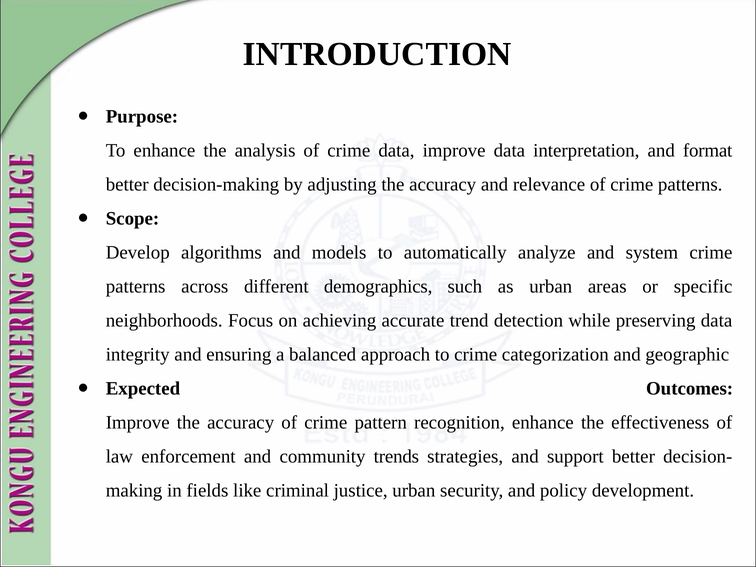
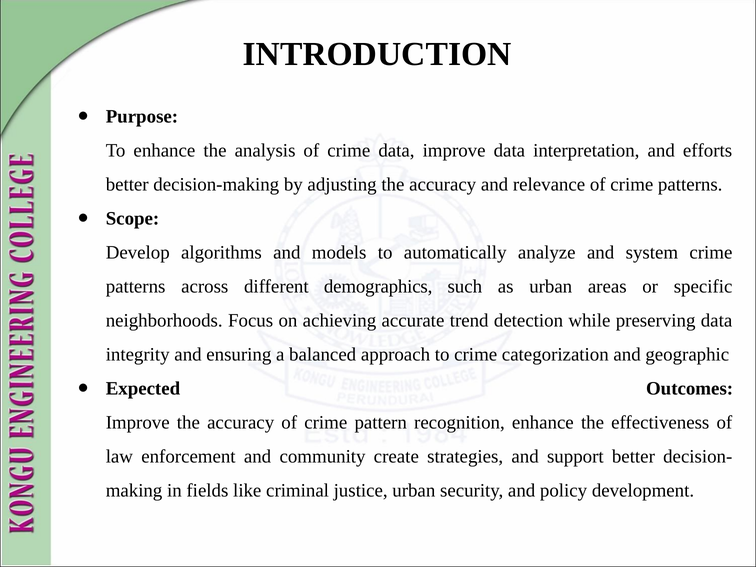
format: format -> efforts
trends: trends -> create
